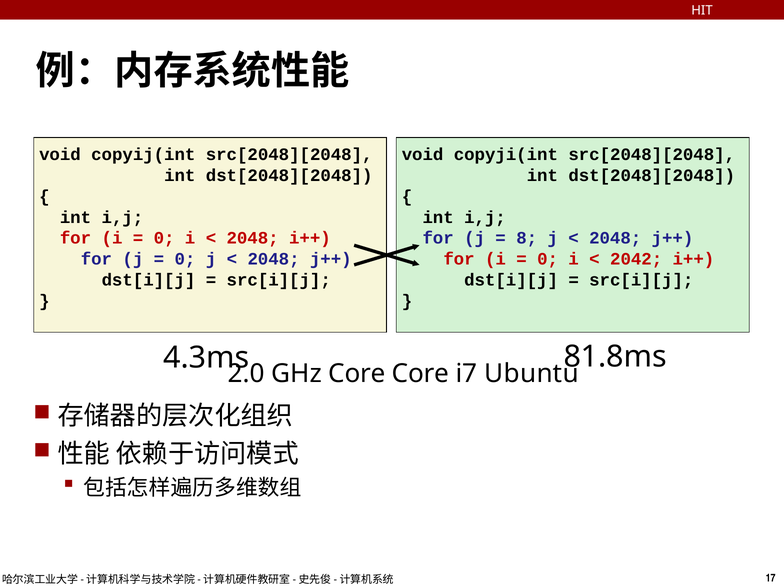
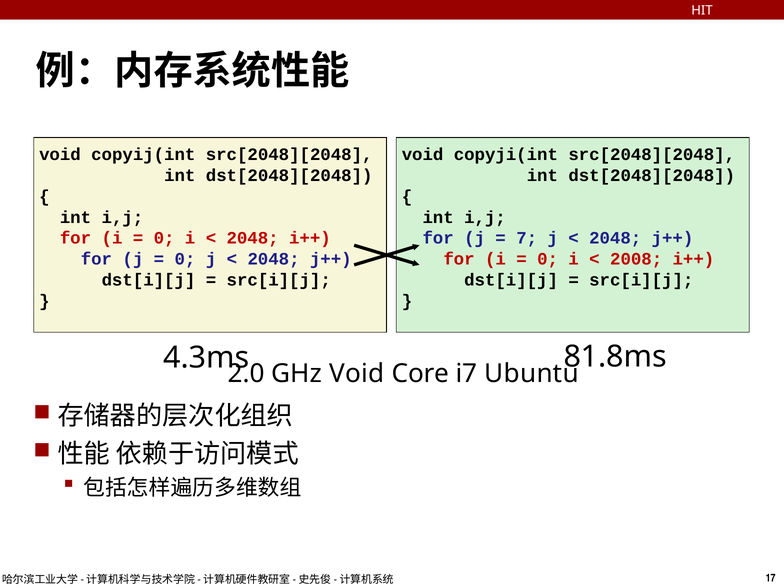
8: 8 -> 7
2042: 2042 -> 2008
GHz Core: Core -> Void
